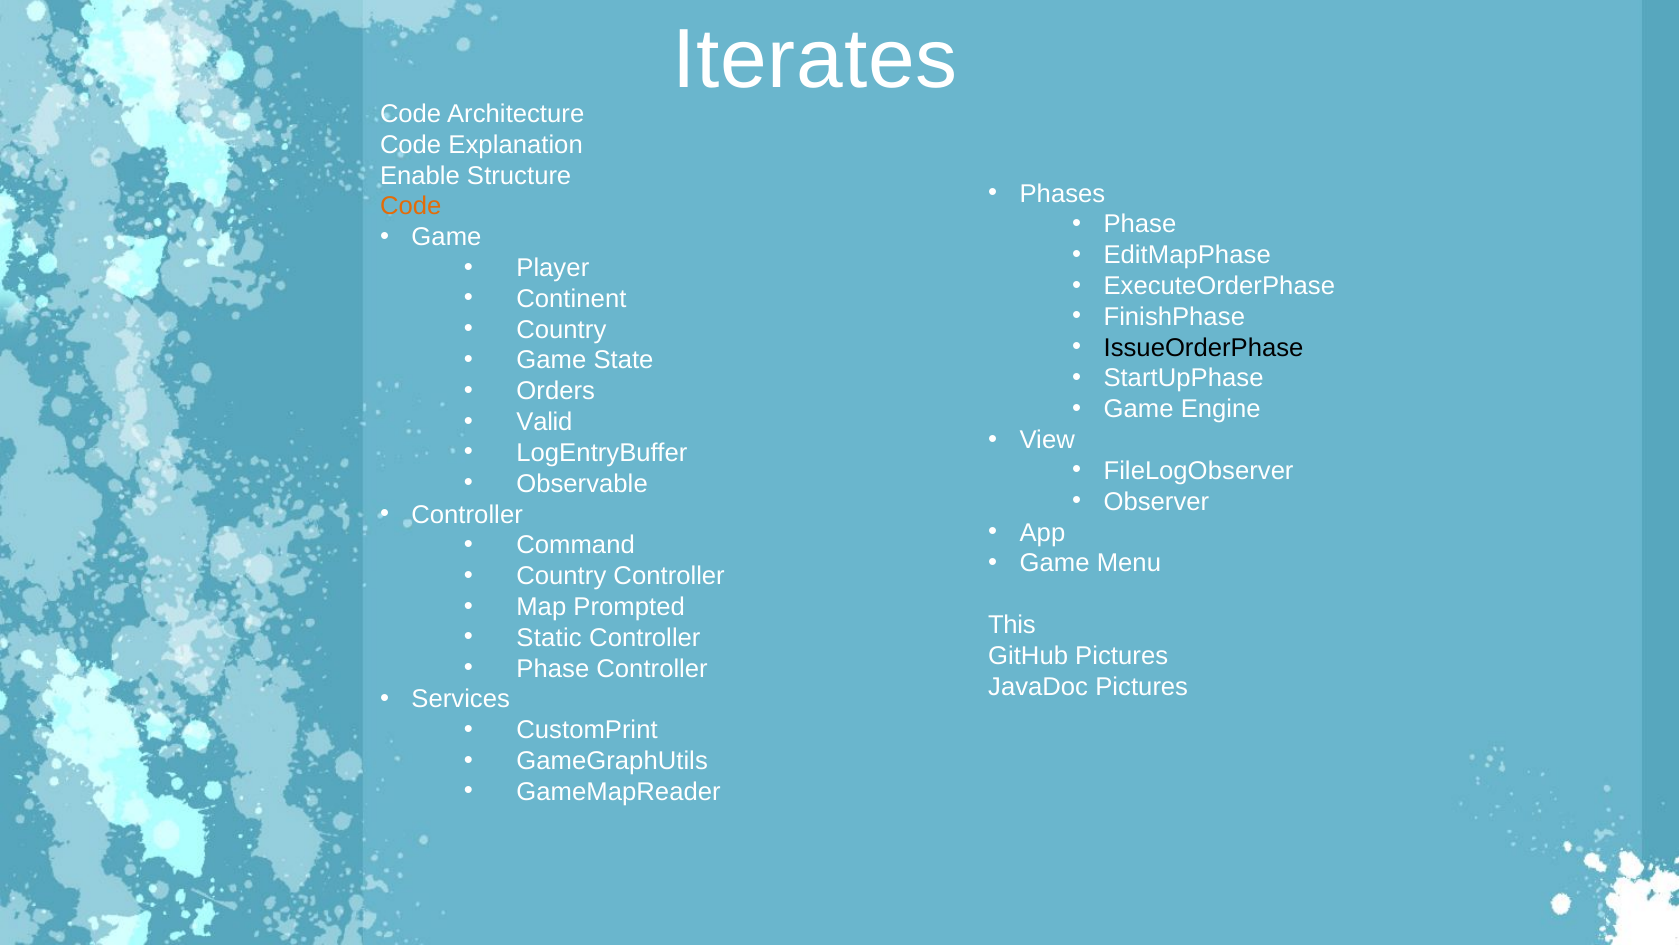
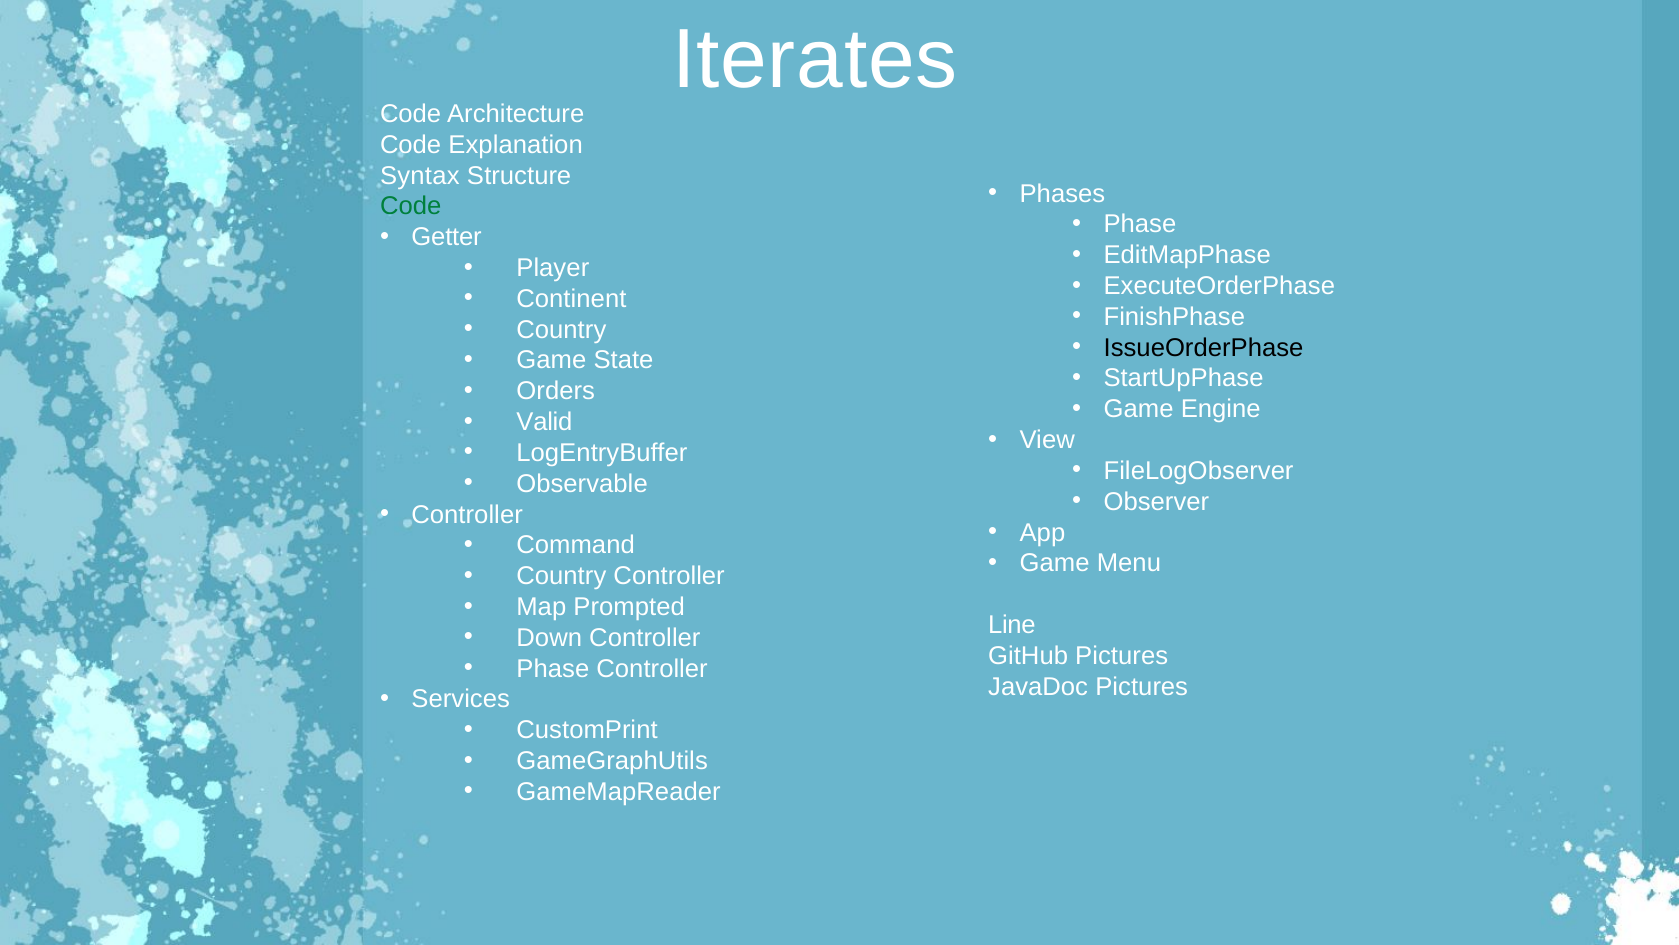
Enable: Enable -> Syntax
Code at (411, 206) colour: orange -> green
Game at (446, 237): Game -> Getter
This: This -> Line
Static: Static -> Down
